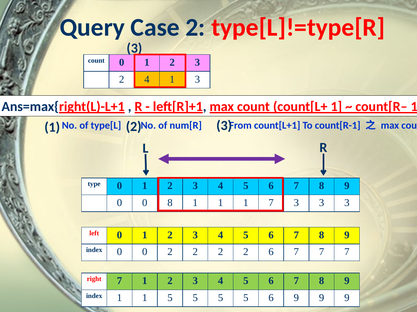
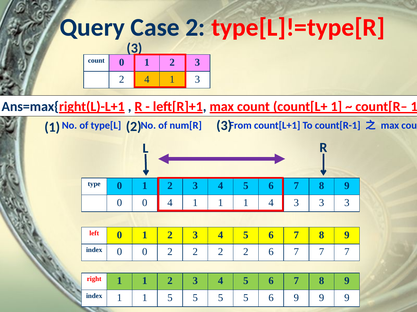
0 8: 8 -> 4
1 7: 7 -> 4
right 7: 7 -> 1
